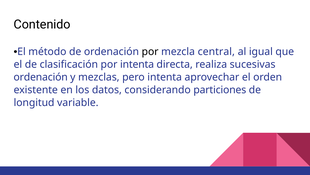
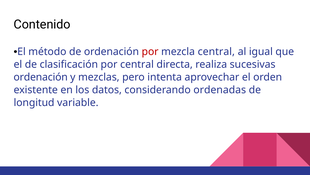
por at (150, 52) colour: black -> red
por intenta: intenta -> central
particiones: particiones -> ordenadas
